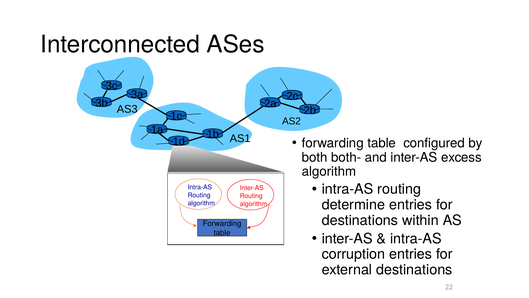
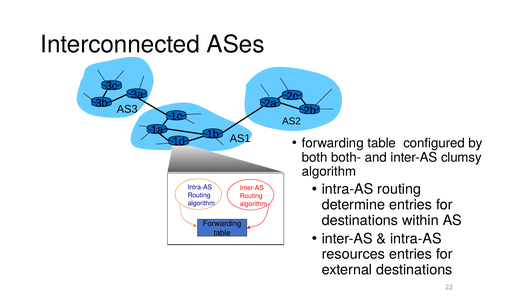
excess: excess -> clumsy
corruption: corruption -> resources
